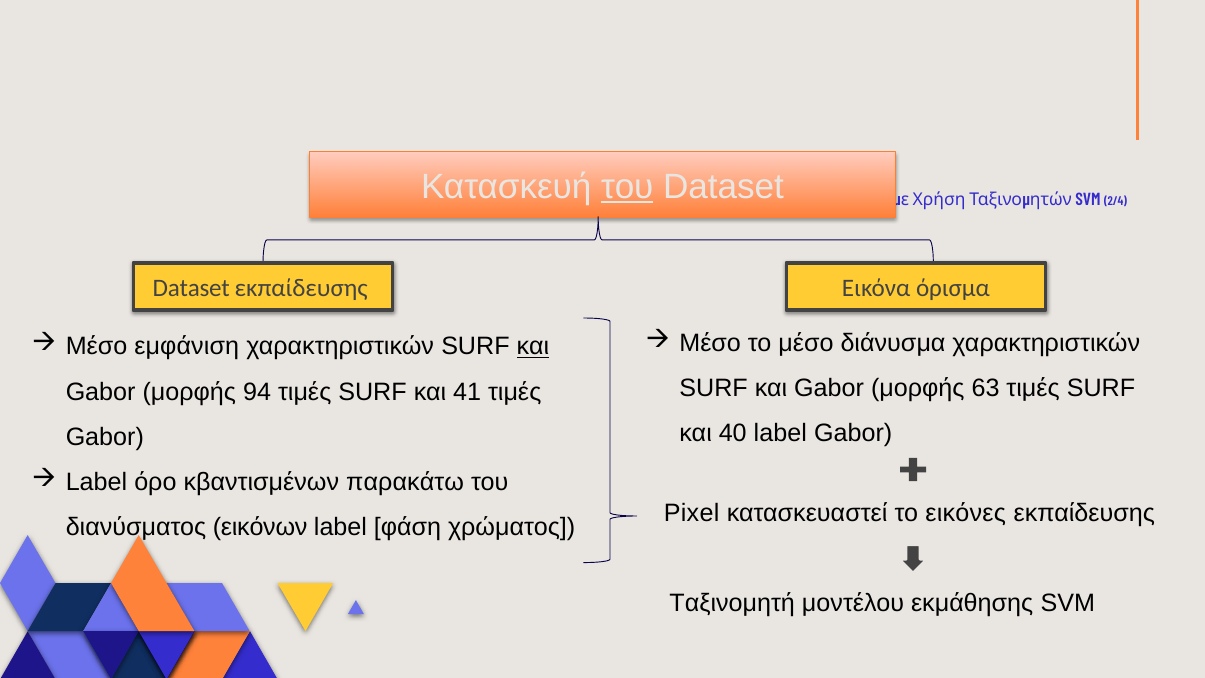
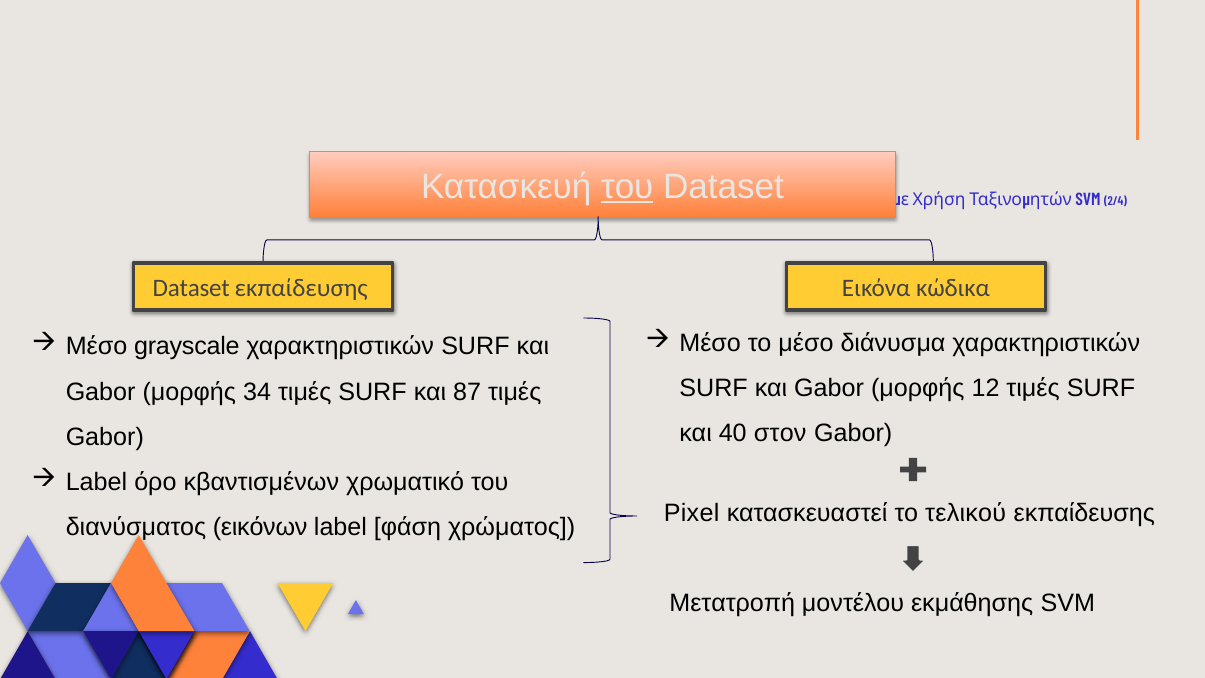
όρισμα: όρισμα -> κώδικα
εμφάνιση: εμφάνιση -> grayscale
και at (533, 346) underline: present -> none
63: 63 -> 12
94: 94 -> 34
41: 41 -> 87
40 label: label -> στον
παρακάτω: παρακάτω -> χρωματικό
εικόνες: εικόνες -> τελικού
Ταξινομητή: Ταξινομητή -> Μετατροπή
